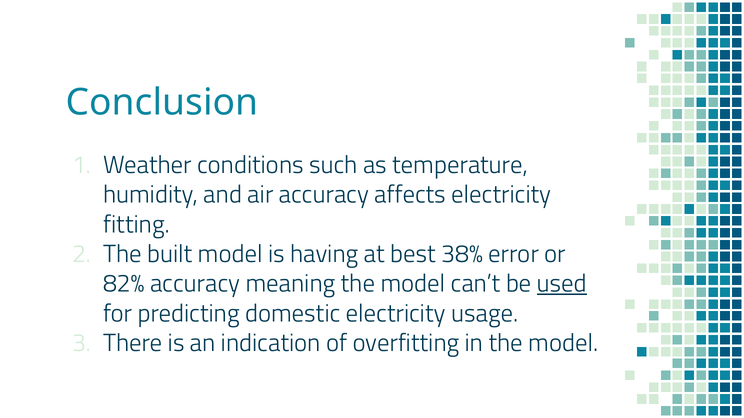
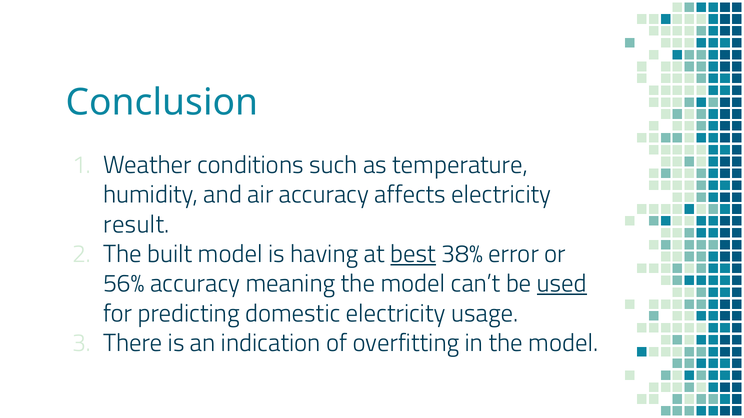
fitting: fitting -> result
best underline: none -> present
82%: 82% -> 56%
